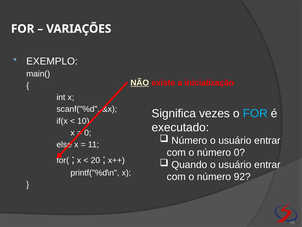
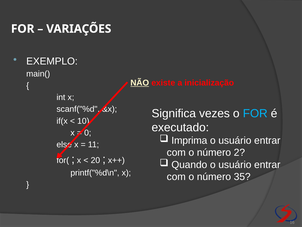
Número at (189, 140): Número -> Imprima
número 0: 0 -> 2
92: 92 -> 35
